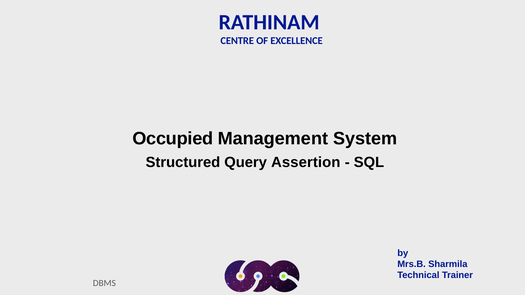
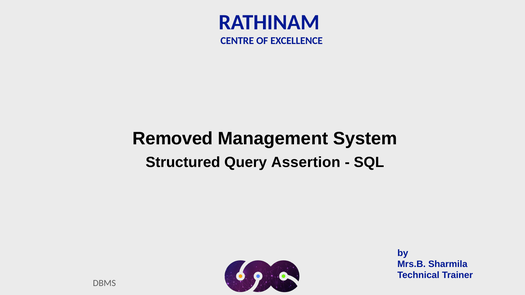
Occupied: Occupied -> Removed
